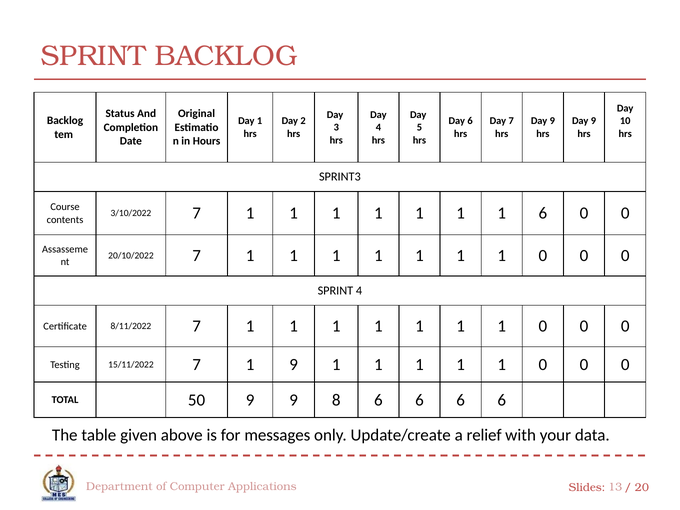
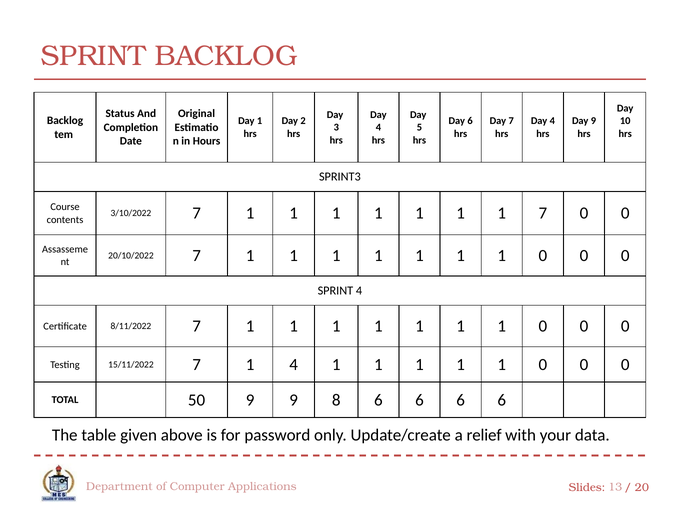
9 at (552, 121): 9 -> 4
1 6: 6 -> 7
1 9: 9 -> 4
messages: messages -> password
